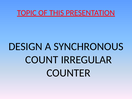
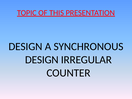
COUNT at (42, 60): COUNT -> DESIGN
